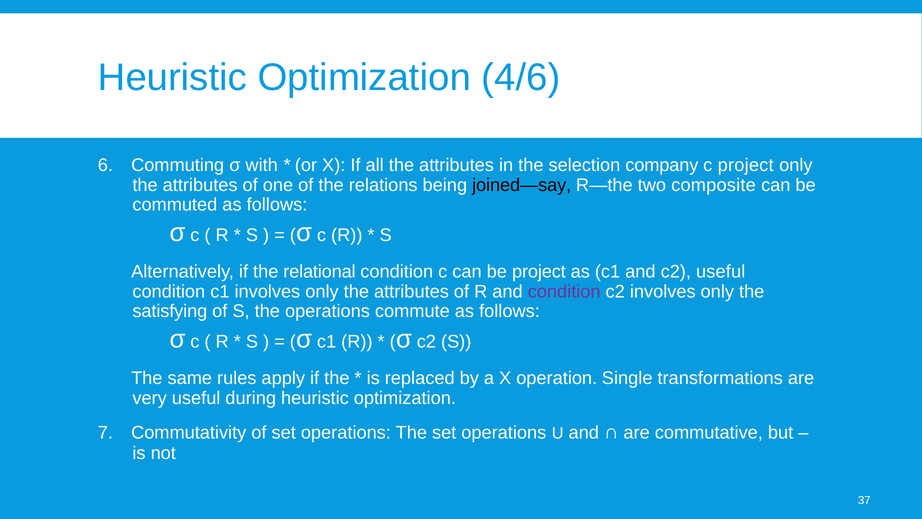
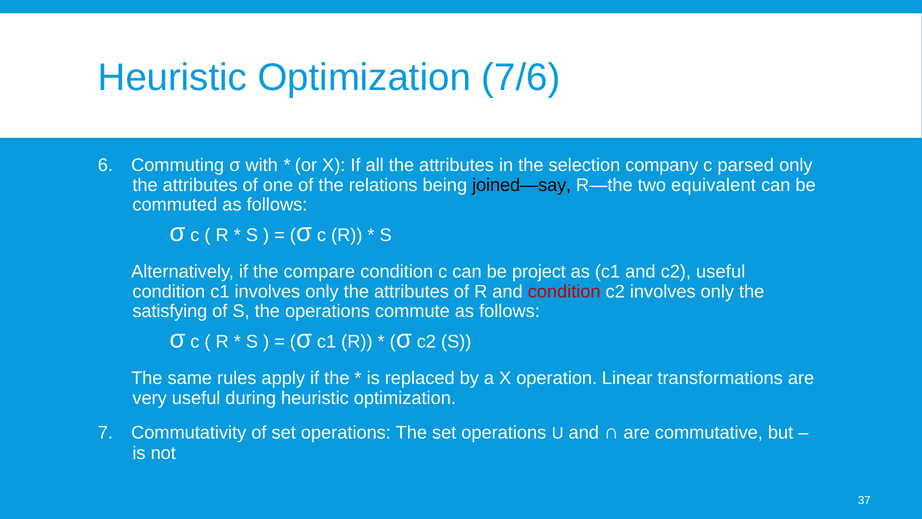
4/6: 4/6 -> 7/6
c project: project -> parsed
composite: composite -> equivalent
relational: relational -> compare
condition at (564, 291) colour: purple -> red
Single: Single -> Linear
